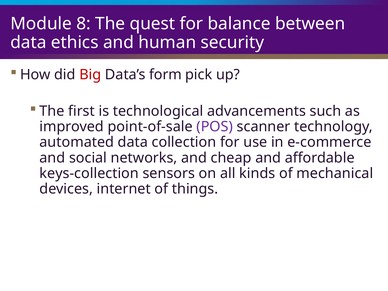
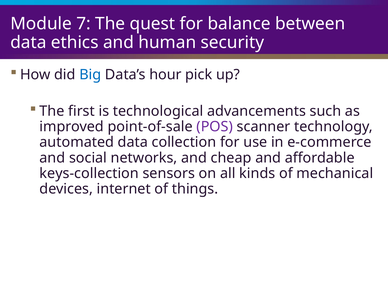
8: 8 -> 7
Big colour: red -> blue
form: form -> hour
